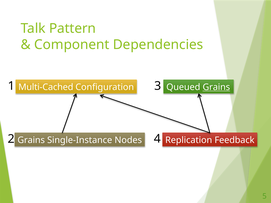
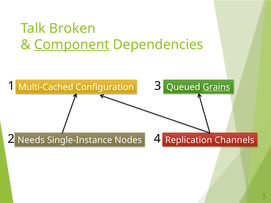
Pattern: Pattern -> Broken
Component underline: none -> present
Grains at (31, 140): Grains -> Needs
Feedback: Feedback -> Channels
